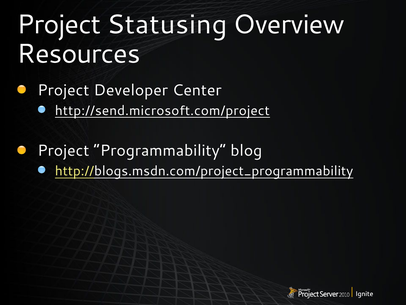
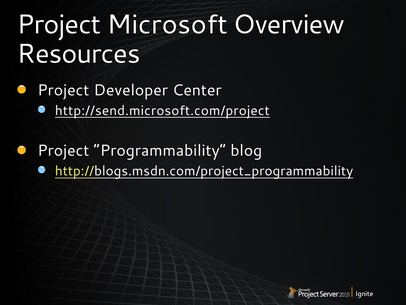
Statusing: Statusing -> Microsoft
